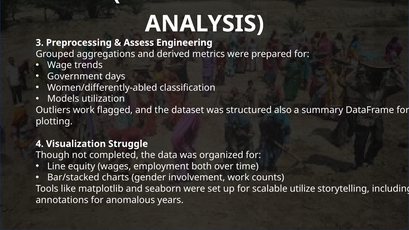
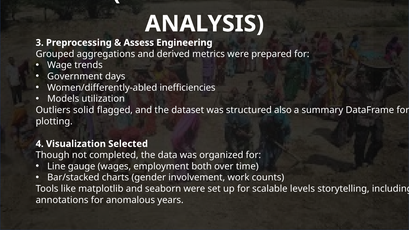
classification: classification -> inefficiencies
Outliers work: work -> solid
Struggle: Struggle -> Selected
equity: equity -> gauge
utilize: utilize -> levels
